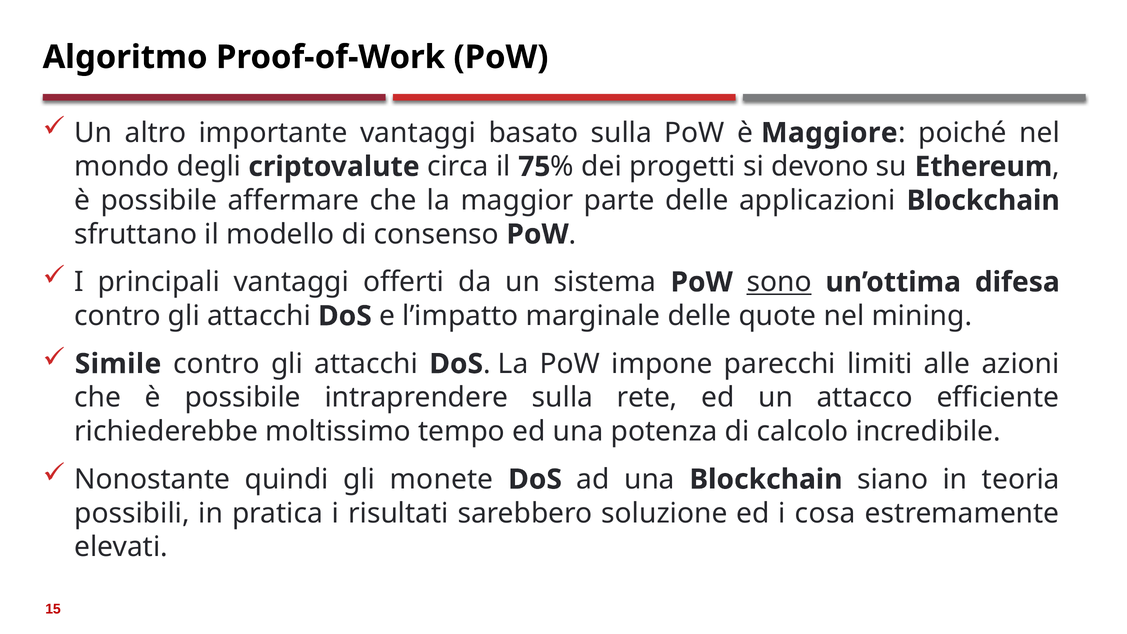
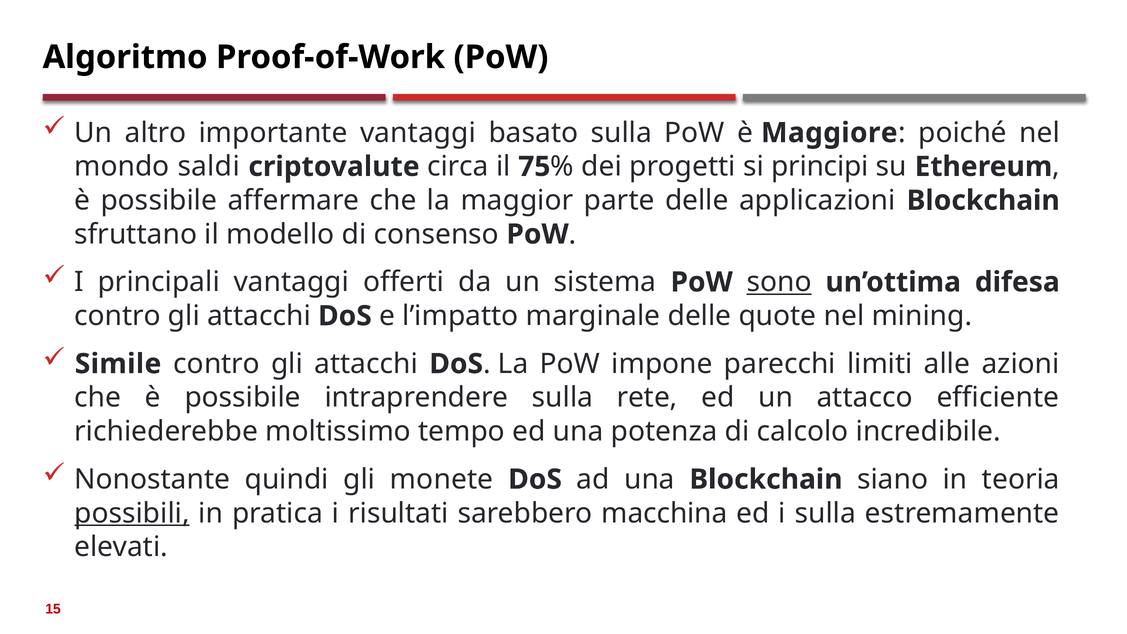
degli: degli -> saldi
devono: devono -> principi
possibili underline: none -> present
soluzione: soluzione -> macchina
i cosa: cosa -> sulla
